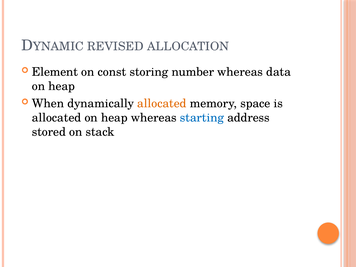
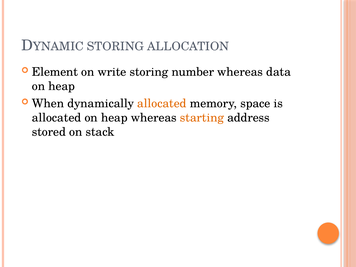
REVISED at (115, 47): REVISED -> STORING
const: const -> write
starting colour: blue -> orange
